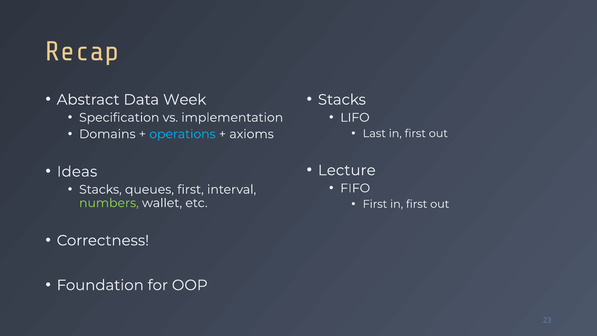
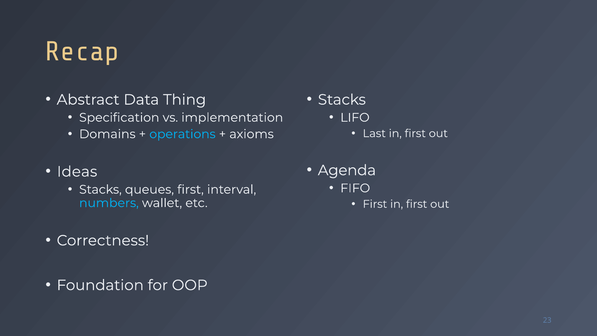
Week: Week -> Thing
Lecture: Lecture -> Agenda
numbers colour: light green -> light blue
